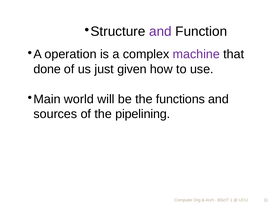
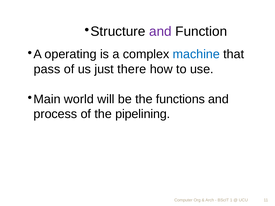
operation: operation -> operating
machine colour: purple -> blue
done: done -> pass
given: given -> there
sources: sources -> process
